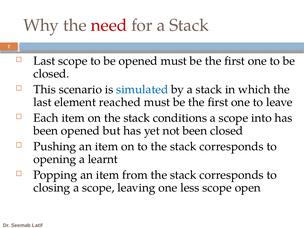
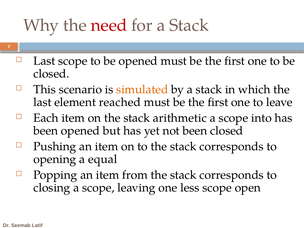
simulated colour: blue -> orange
conditions: conditions -> arithmetic
learnt: learnt -> equal
